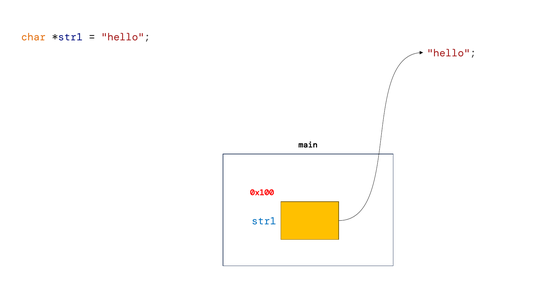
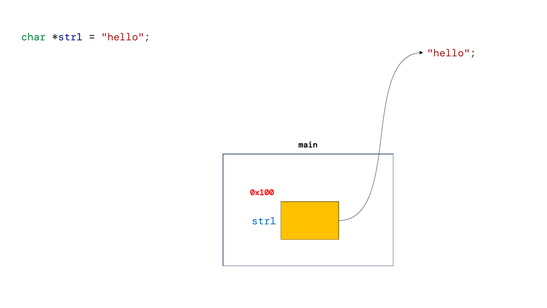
char colour: orange -> green
